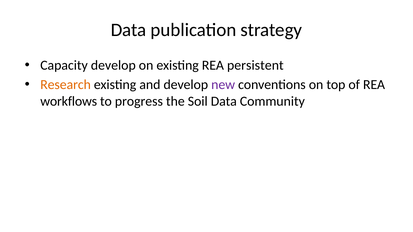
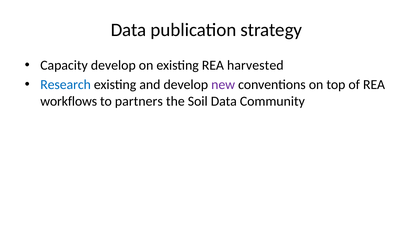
persistent: persistent -> harvested
Research colour: orange -> blue
progress: progress -> partners
